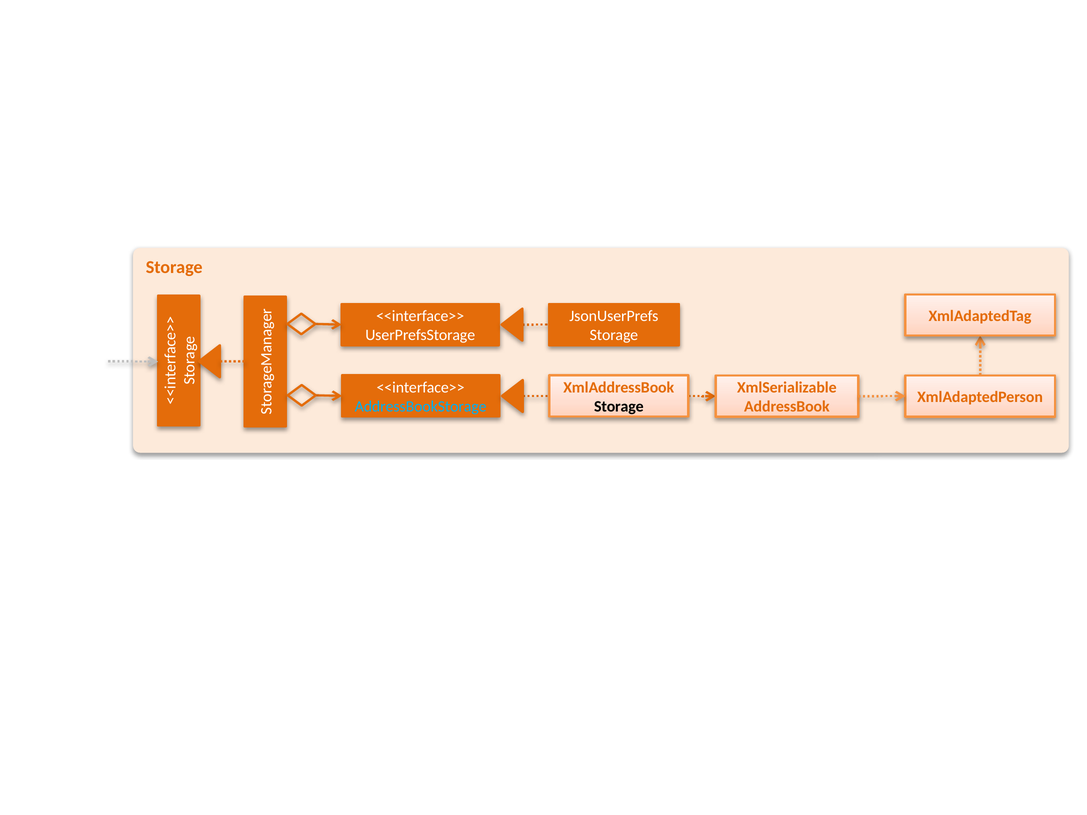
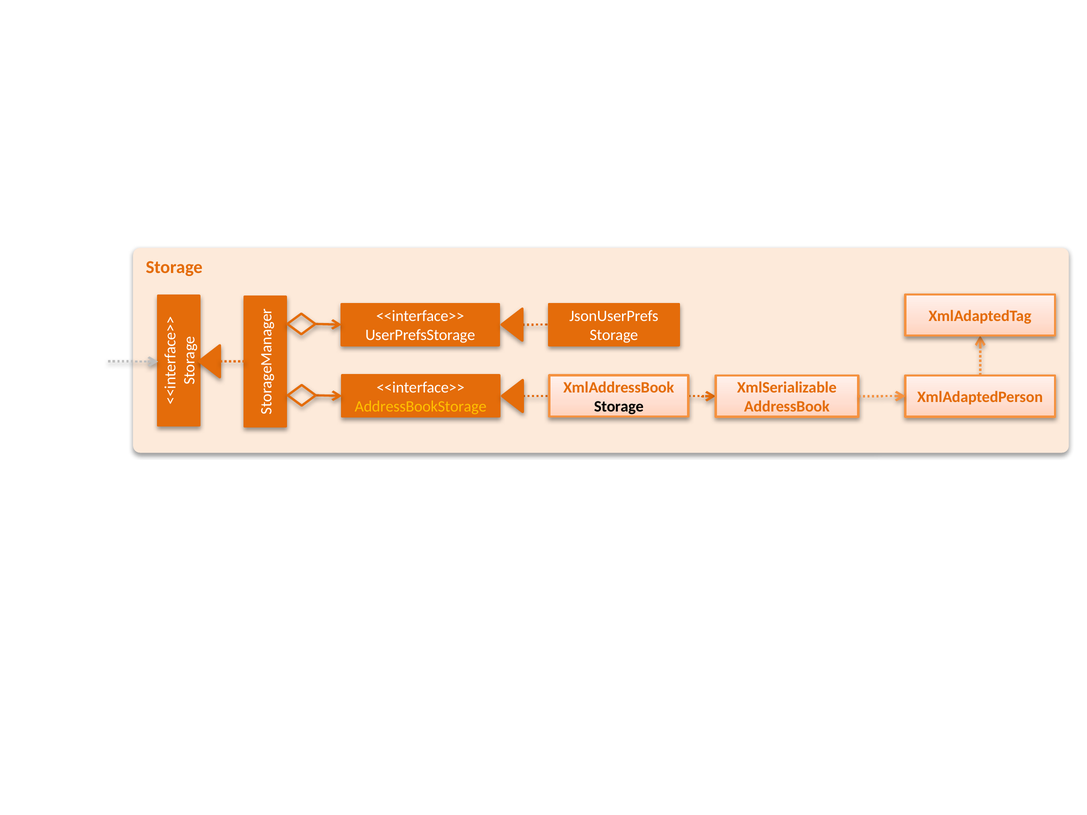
AddressBookStorage colour: light blue -> yellow
